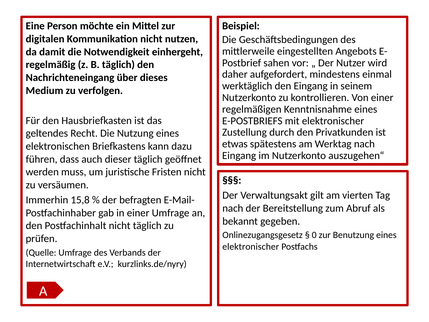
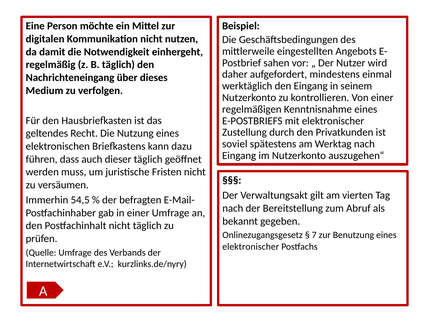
etwas: etwas -> soviel
15,8: 15,8 -> 54,5
0: 0 -> 7
